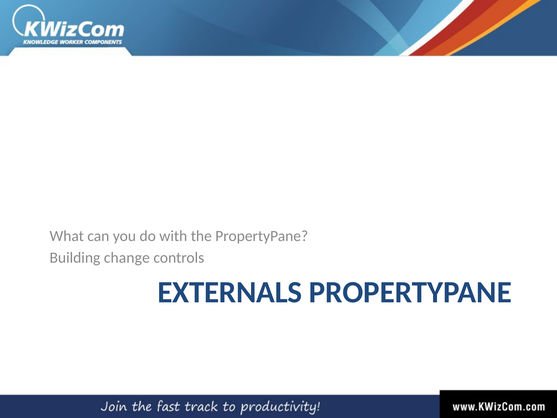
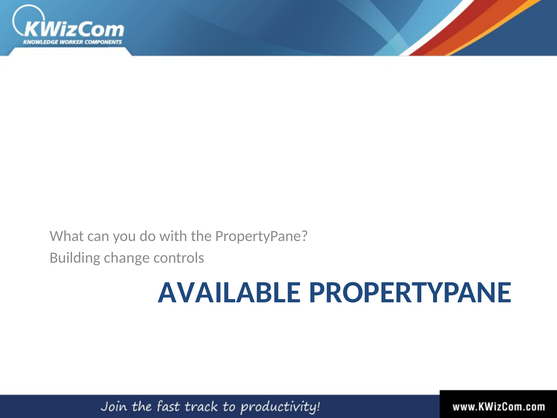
EXTERNALS: EXTERNALS -> AVAILABLE
